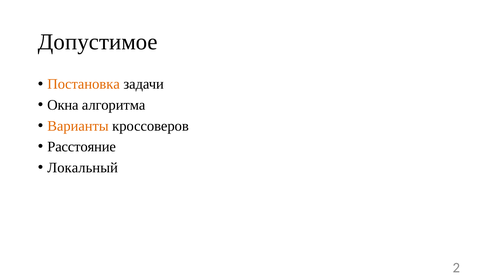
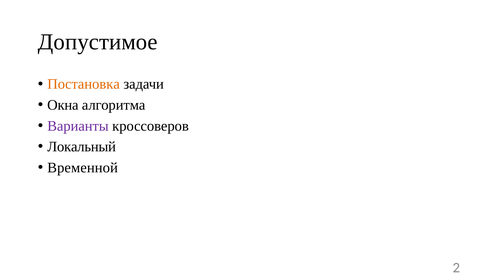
Варианты colour: orange -> purple
Расстояние: Расстояние -> Локальный
Локальный: Локальный -> Временной
